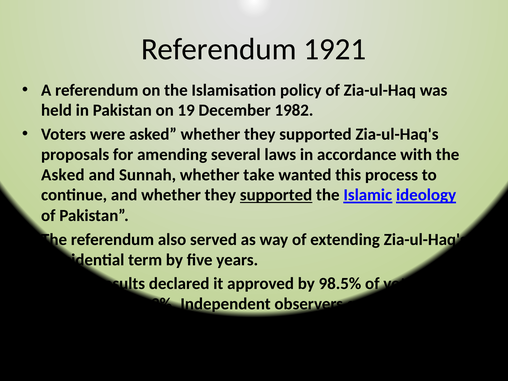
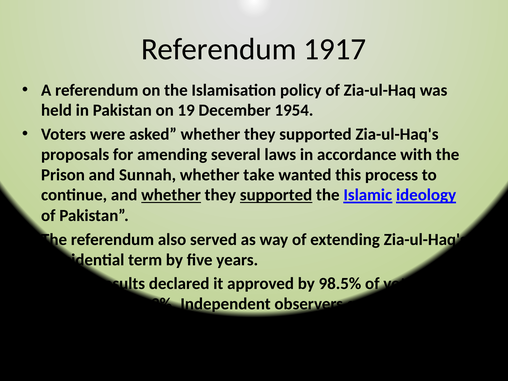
1921: 1921 -> 1917
1982: 1982 -> 1954
Asked at (63, 175): Asked -> Prison
whether at (171, 195) underline: none -> present
